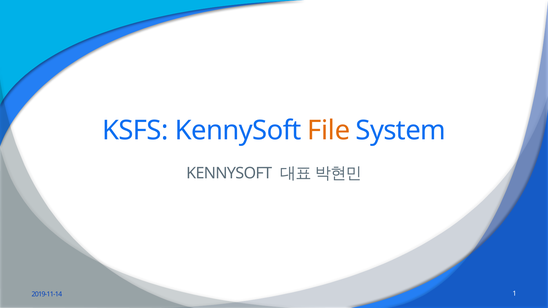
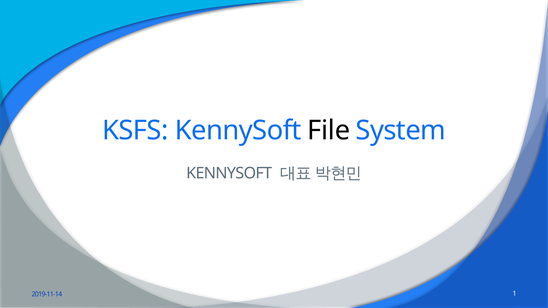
File colour: orange -> black
